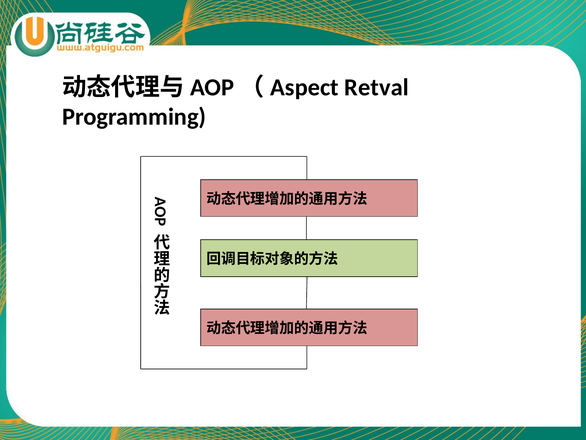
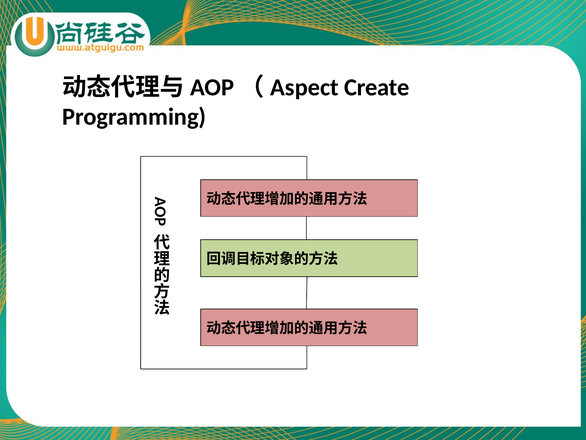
Retval: Retval -> Create
